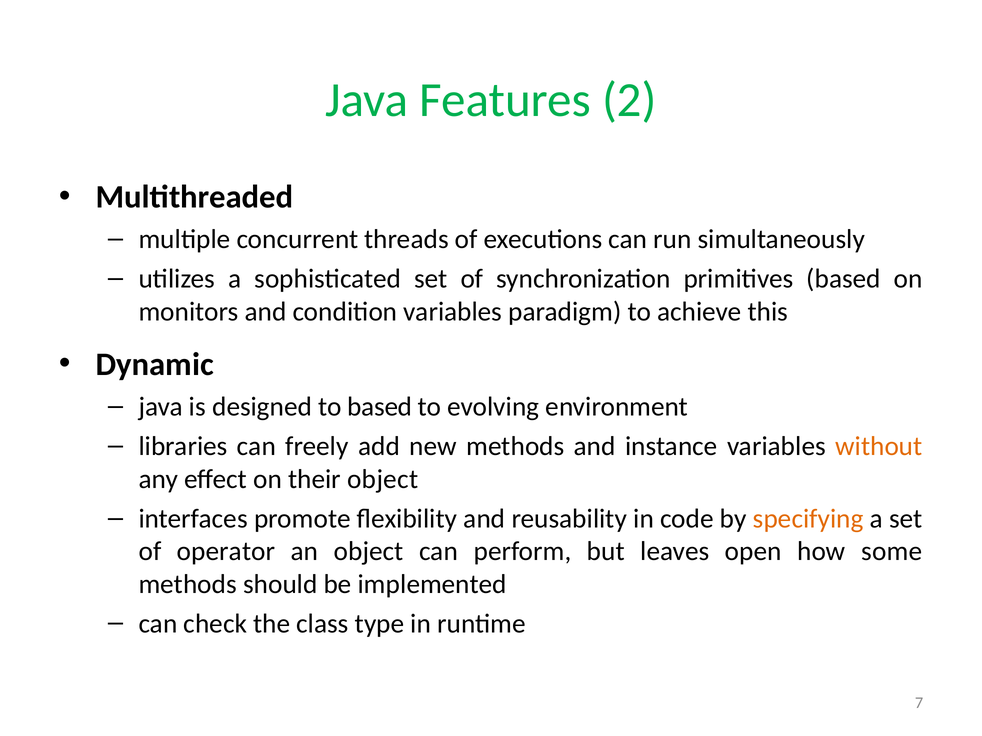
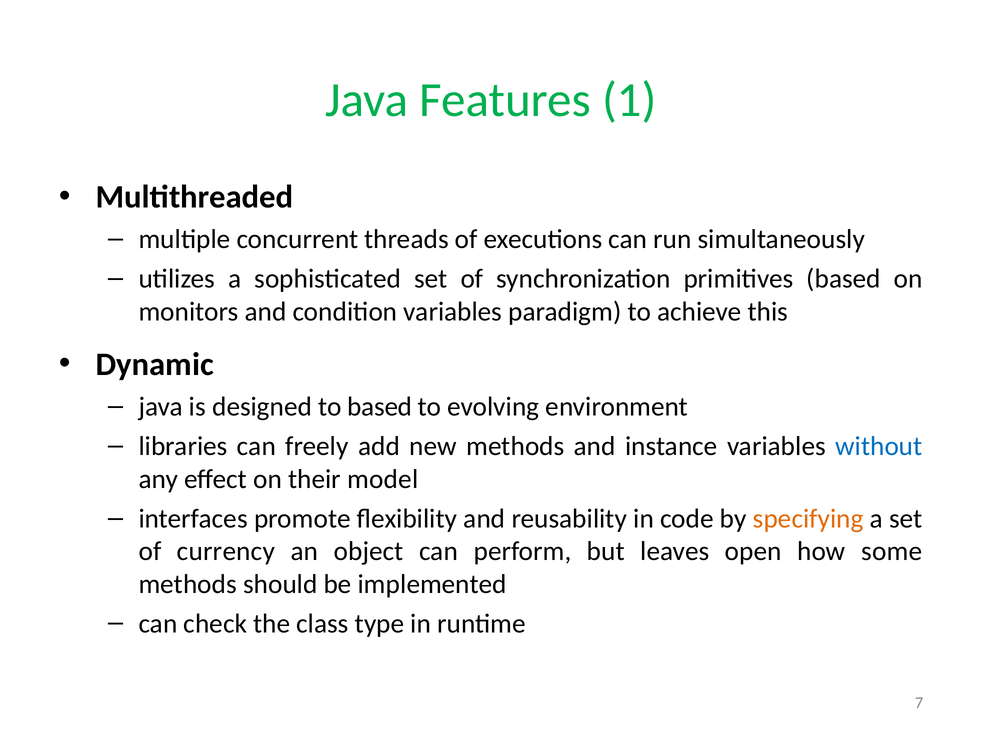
2: 2 -> 1
without colour: orange -> blue
their object: object -> model
operator: operator -> currency
